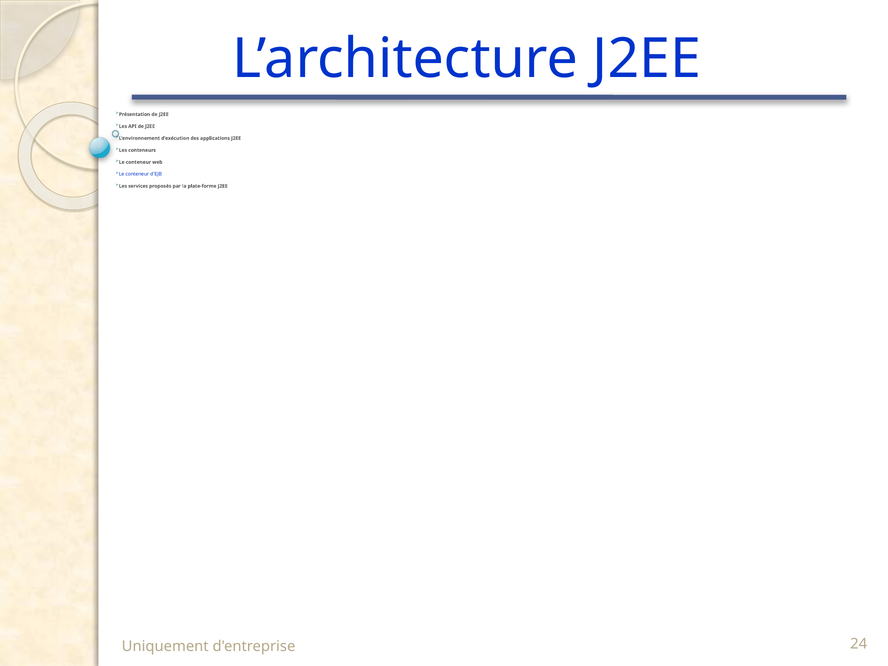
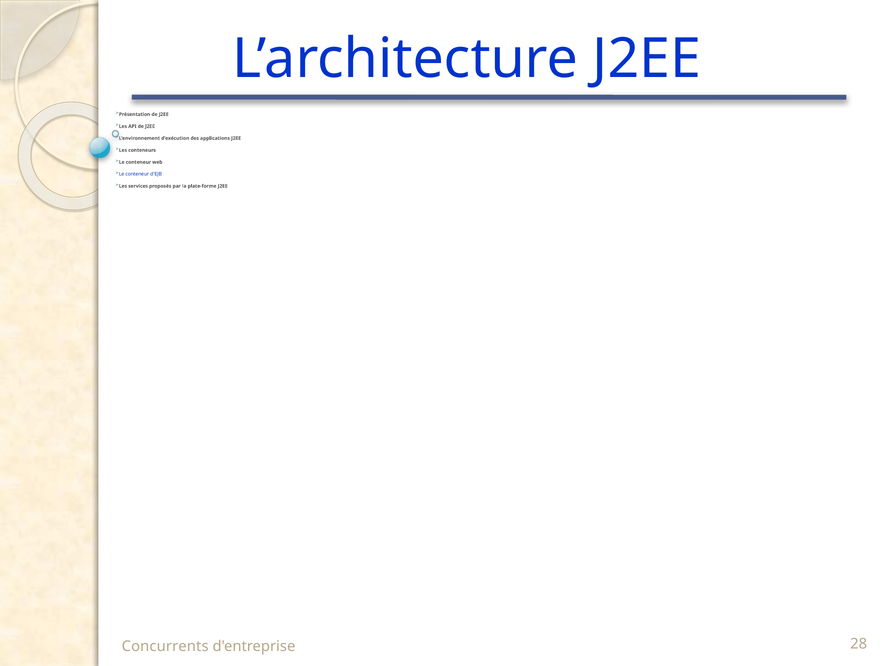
Uniquement: Uniquement -> Concurrents
24: 24 -> 28
